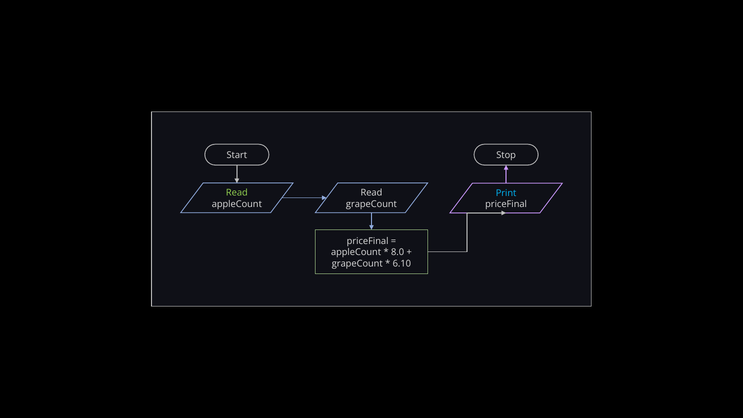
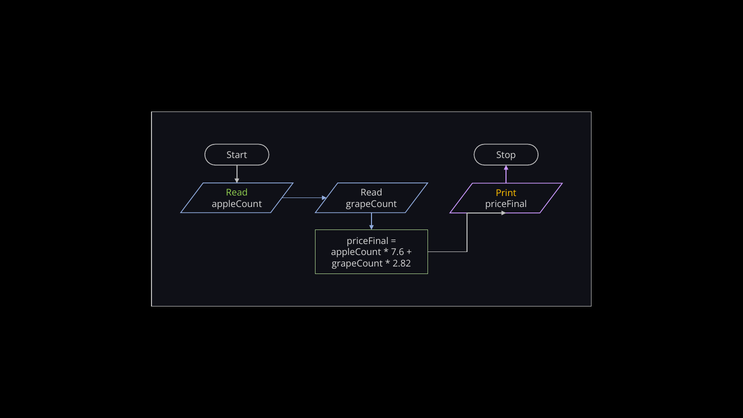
Print colour: light blue -> yellow
8.0: 8.0 -> 7.6
6.10: 6.10 -> 2.82
